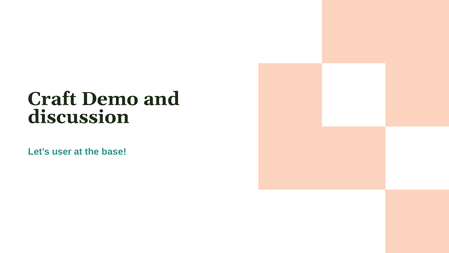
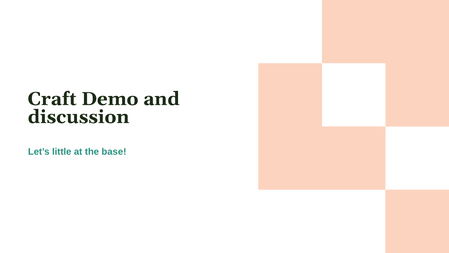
user: user -> little
